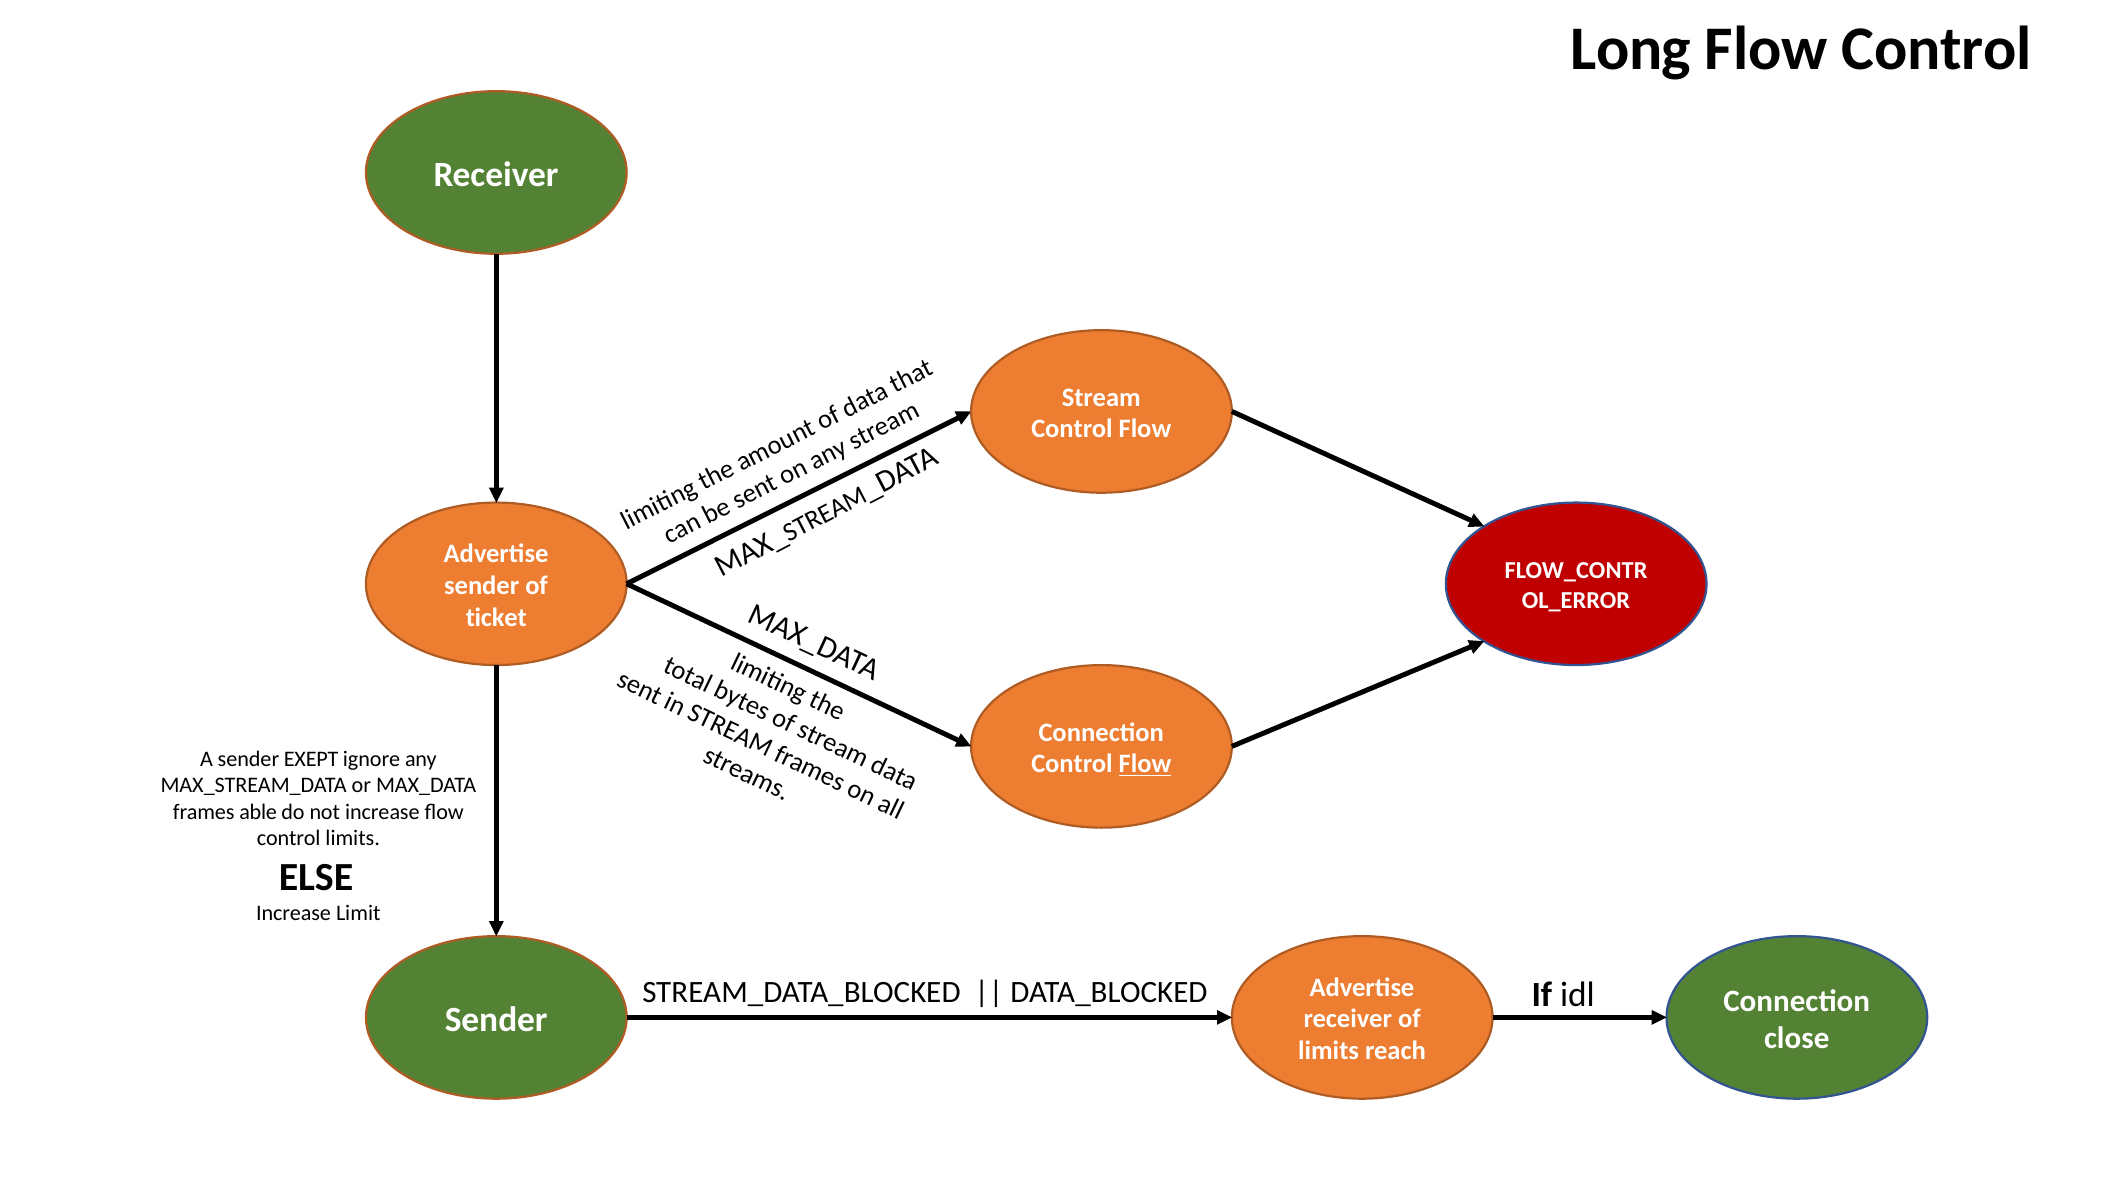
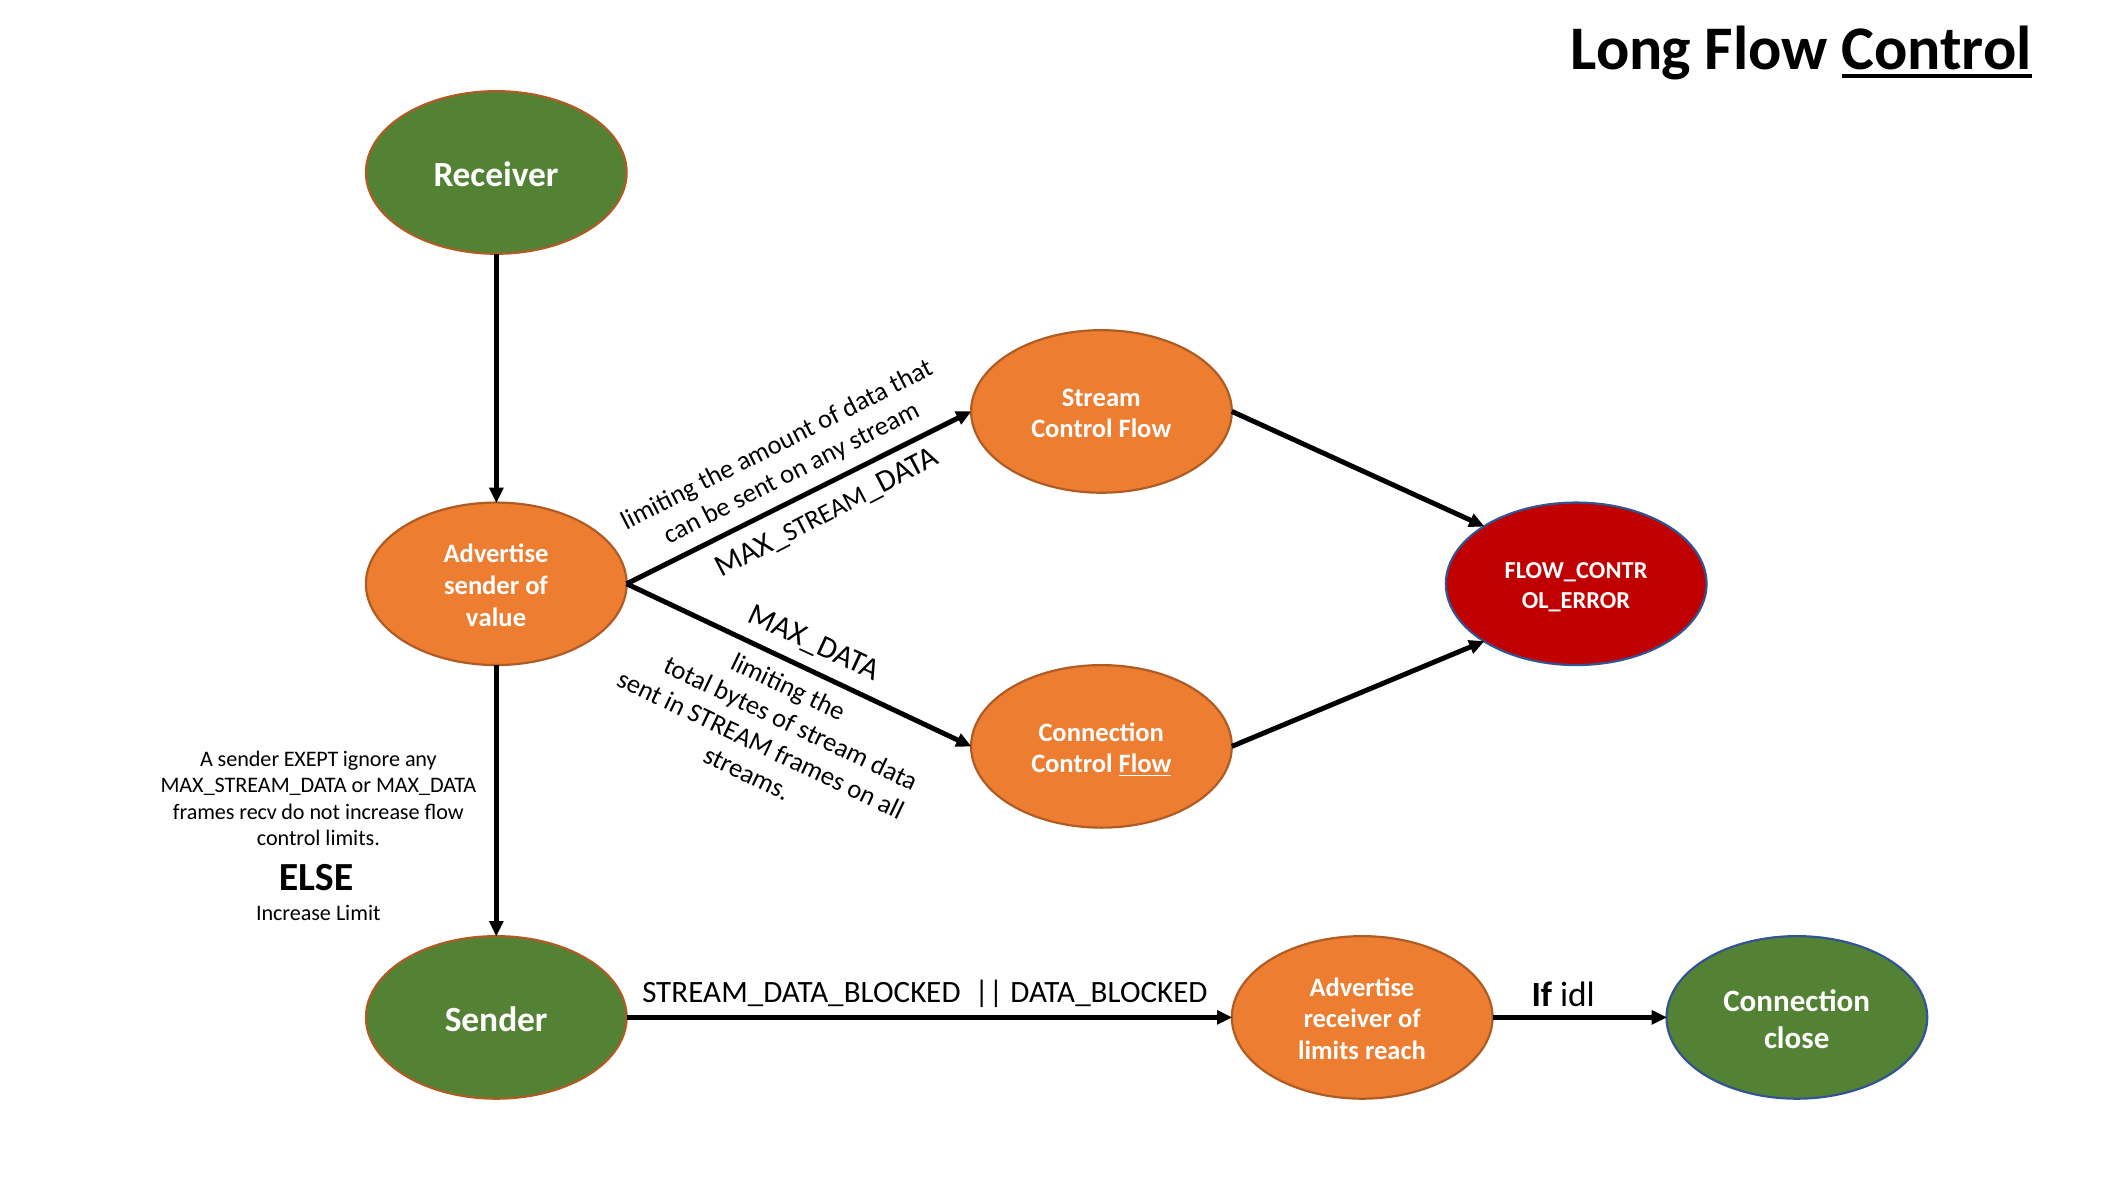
Control at (1937, 49) underline: none -> present
ticket: ticket -> value
able: able -> recv
